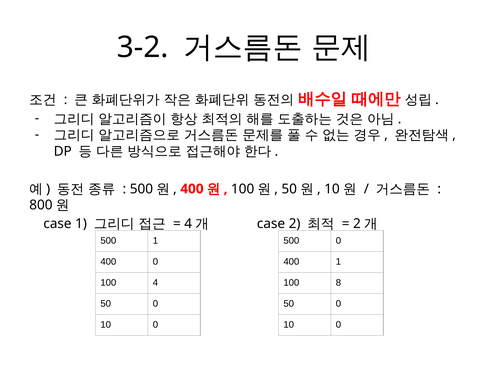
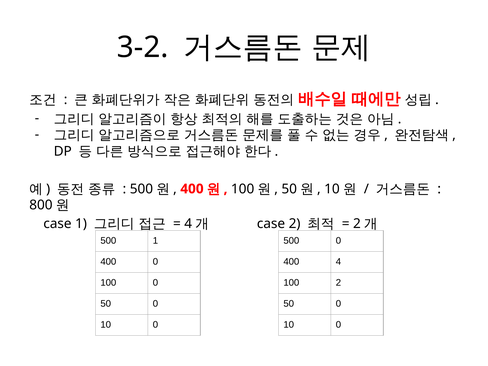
400 1: 1 -> 4
100 4: 4 -> 0
100 8: 8 -> 2
